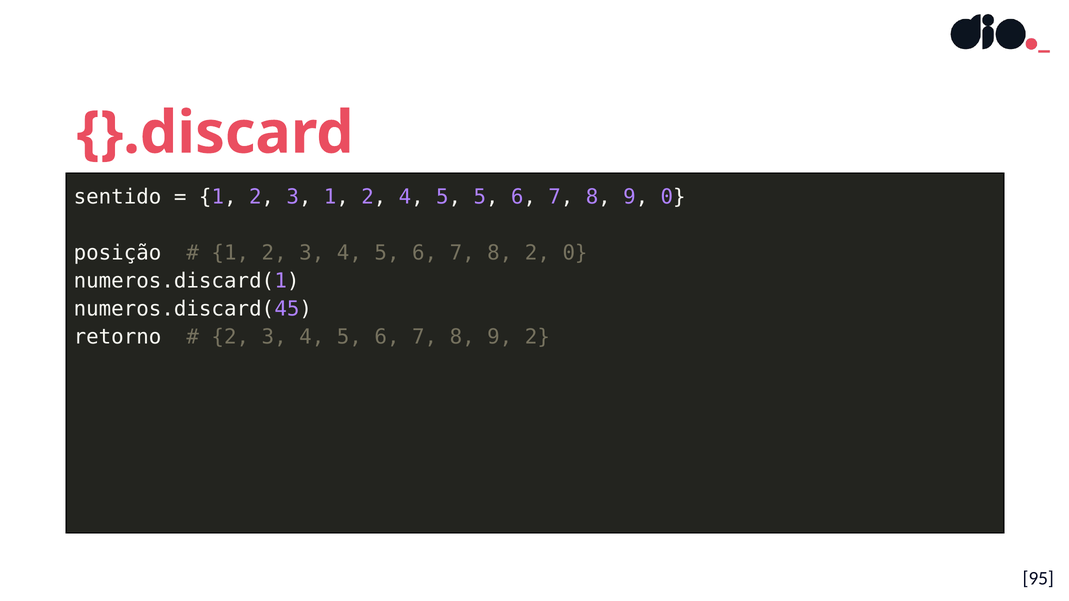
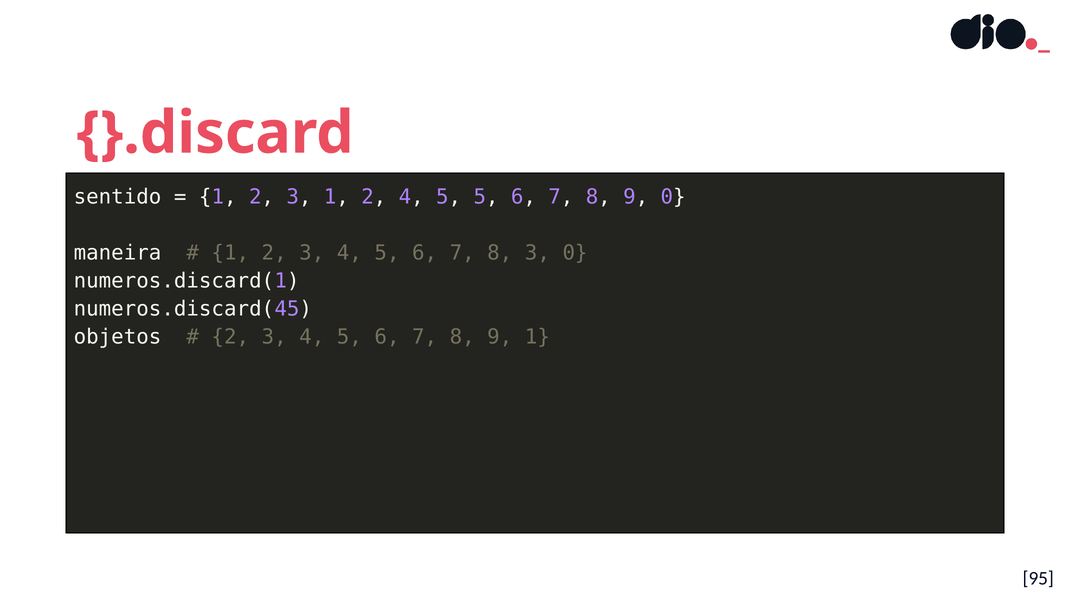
posição: posição -> maneira
8 2: 2 -> 3
retorno: retorno -> objetos
9 2: 2 -> 1
